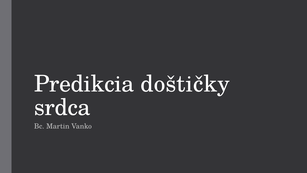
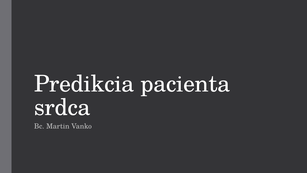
doštičky: doštičky -> pacienta
